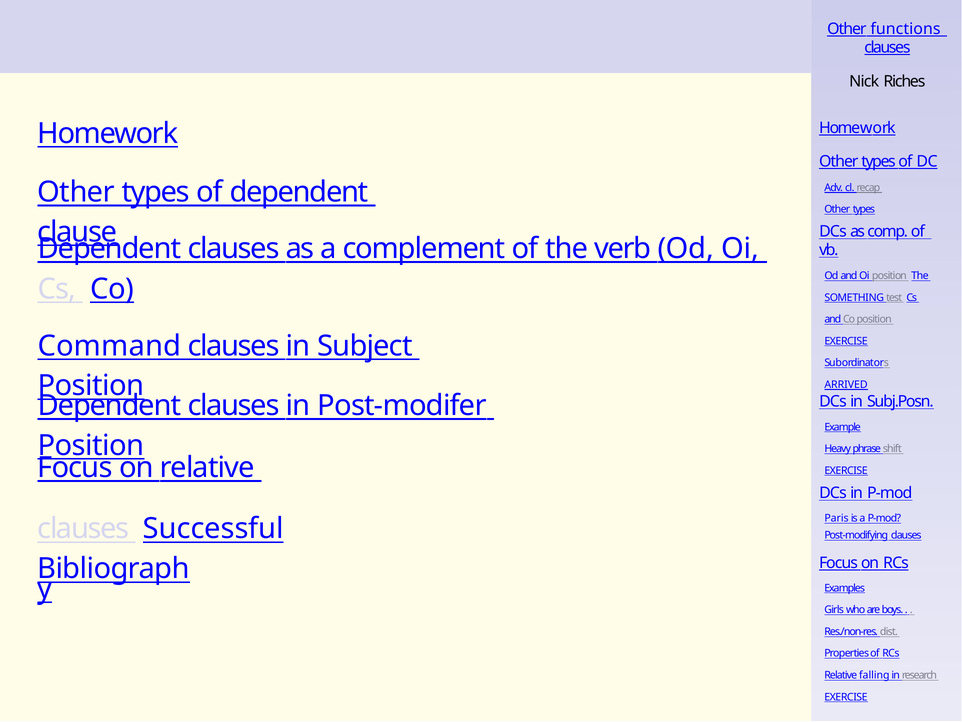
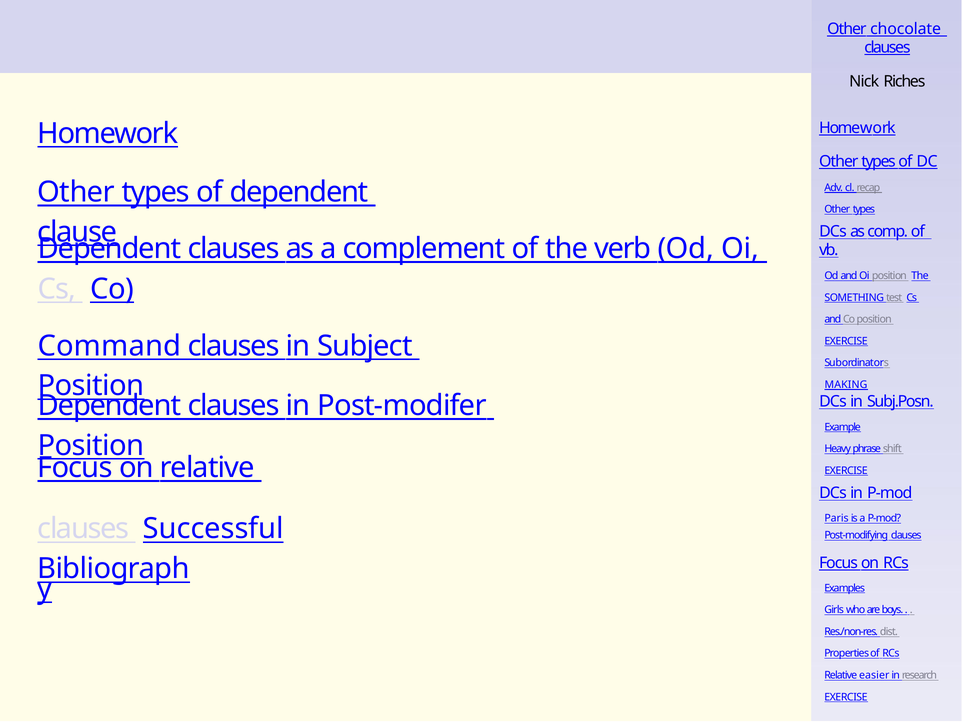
functions: functions -> chocolate
ARRIVED: ARRIVED -> MAKING
falling: falling -> easier
